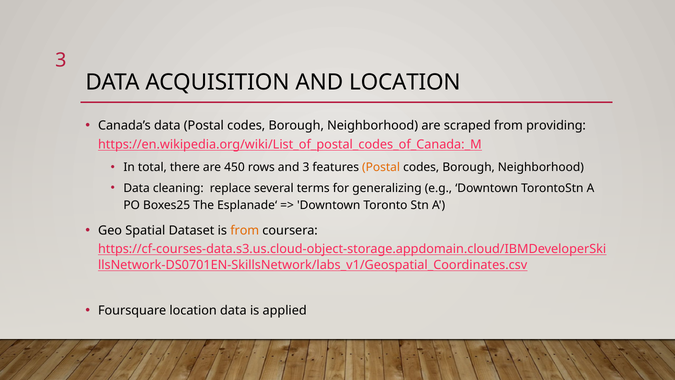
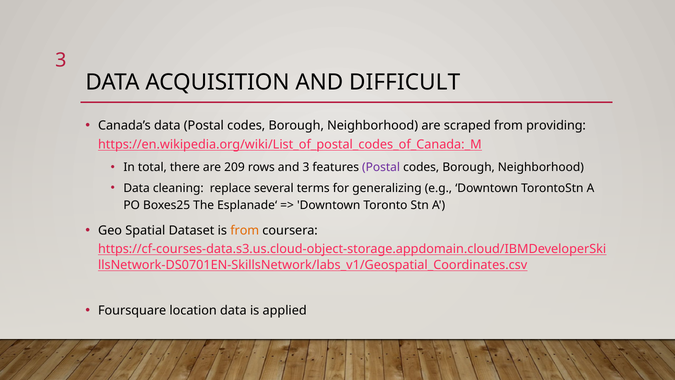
AND LOCATION: LOCATION -> DIFFICULT
450: 450 -> 209
Postal at (381, 167) colour: orange -> purple
